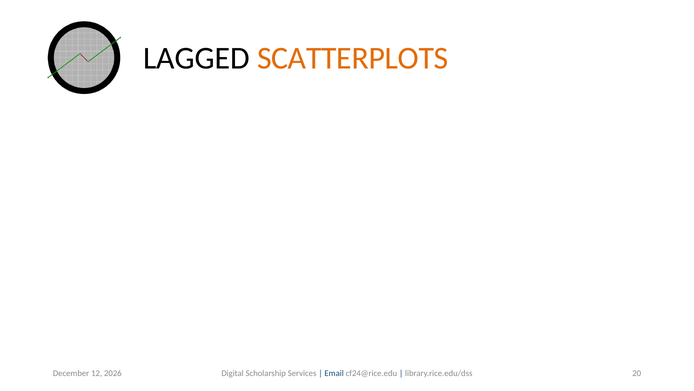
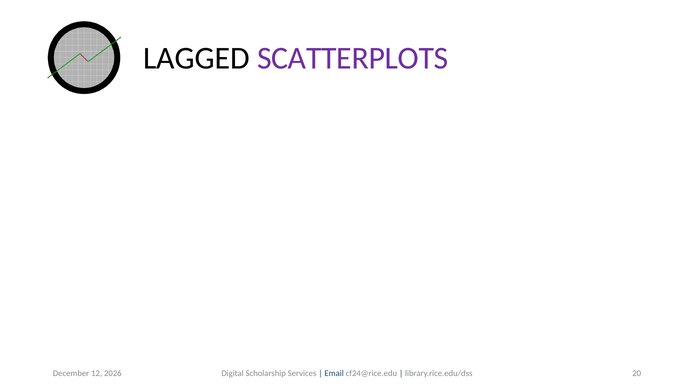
SCATTERPLOTS colour: orange -> purple
